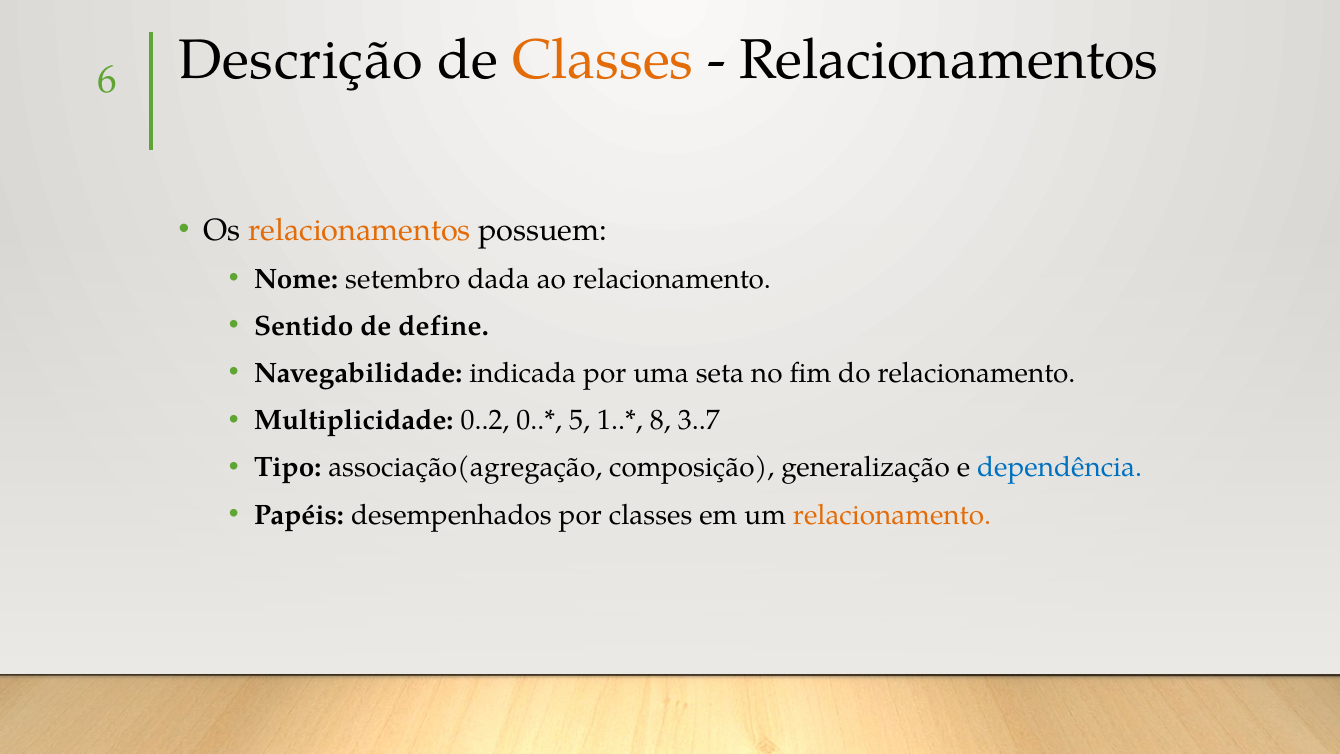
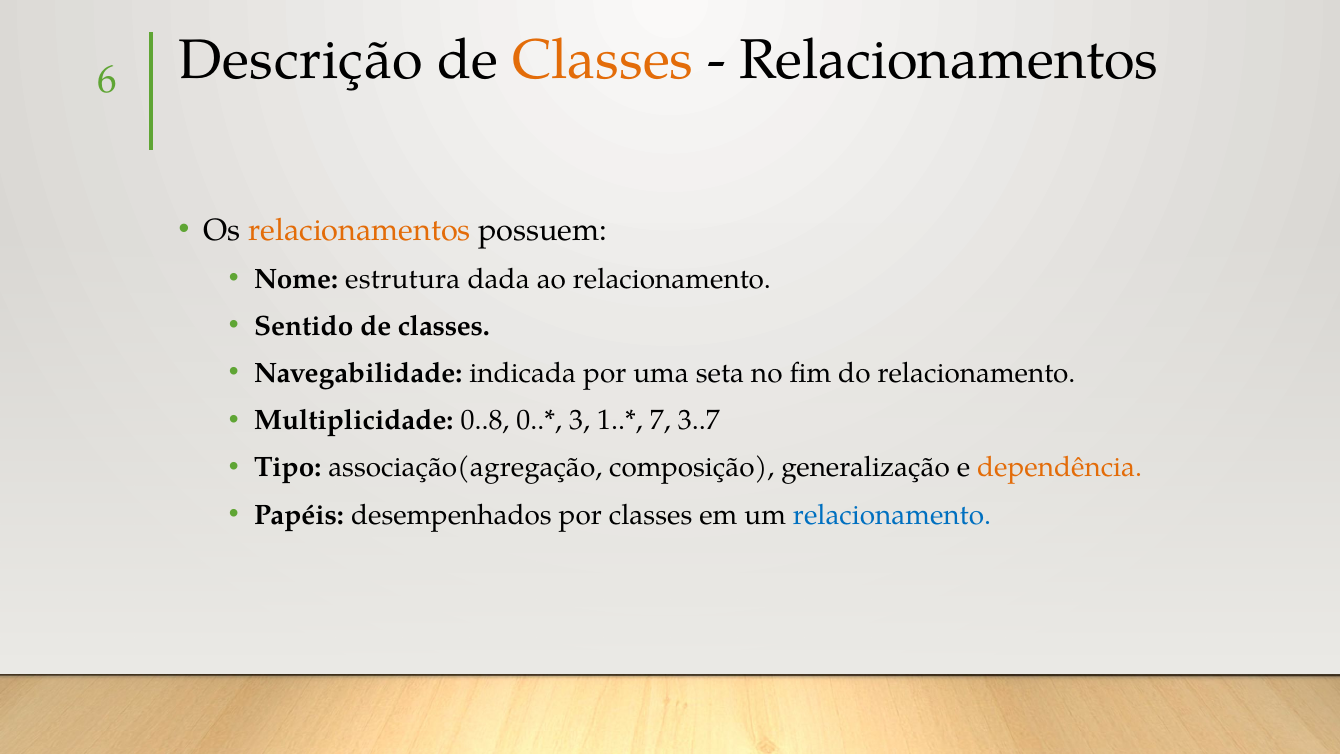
setembro: setembro -> estrutura
Sentido de define: define -> classes
0..2: 0..2 -> 0..8
5: 5 -> 3
8: 8 -> 7
dependência colour: blue -> orange
relacionamento at (892, 515) colour: orange -> blue
